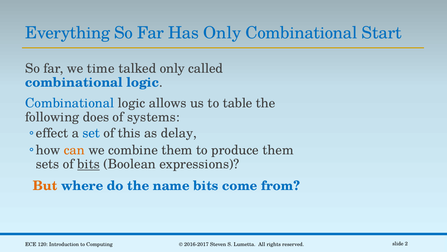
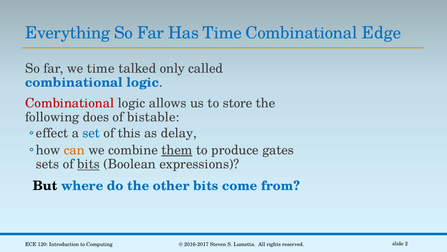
Has Only: Only -> Time
Start: Start -> Edge
Combinational at (70, 103) colour: blue -> red
table: table -> store
systems: systems -> bistable
them at (177, 150) underline: none -> present
produce them: them -> gates
But colour: orange -> black
name: name -> other
